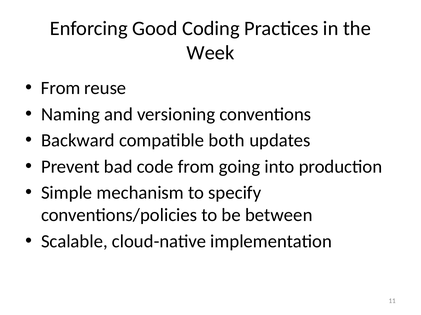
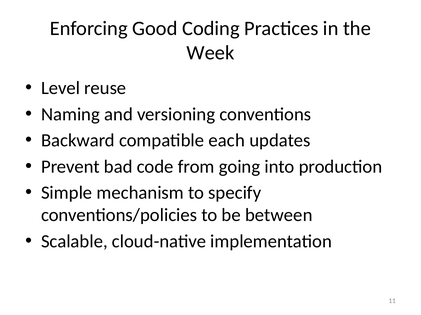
From at (61, 88): From -> Level
both: both -> each
